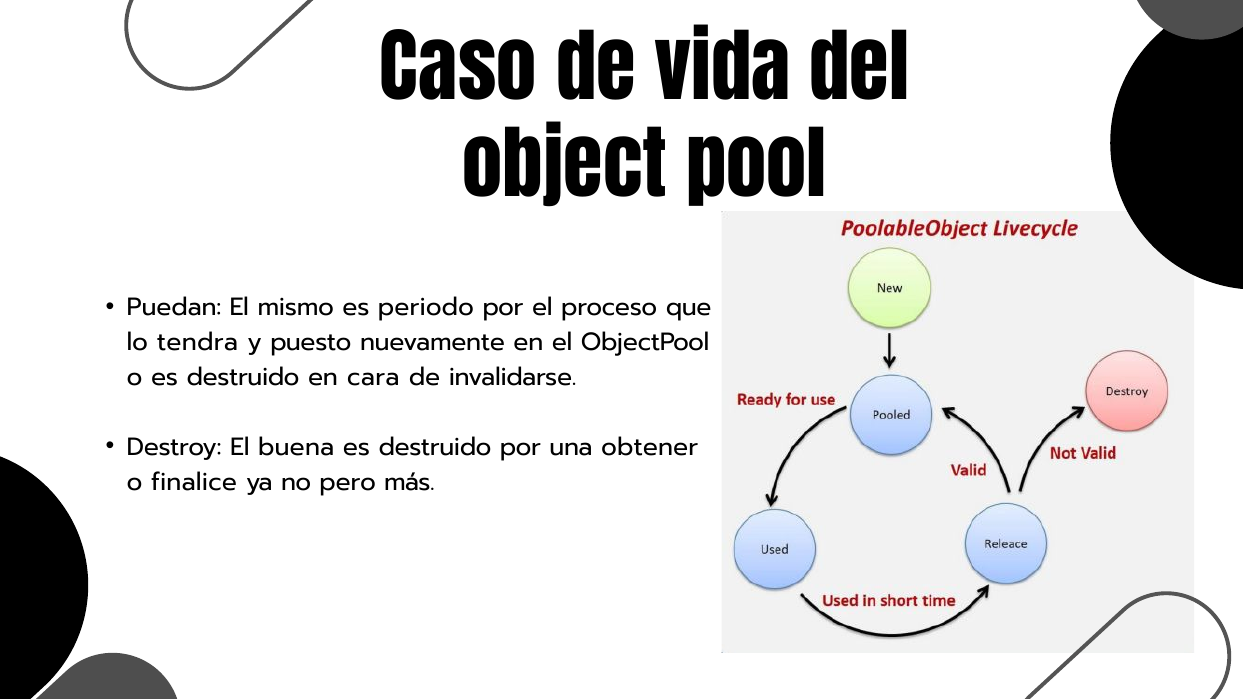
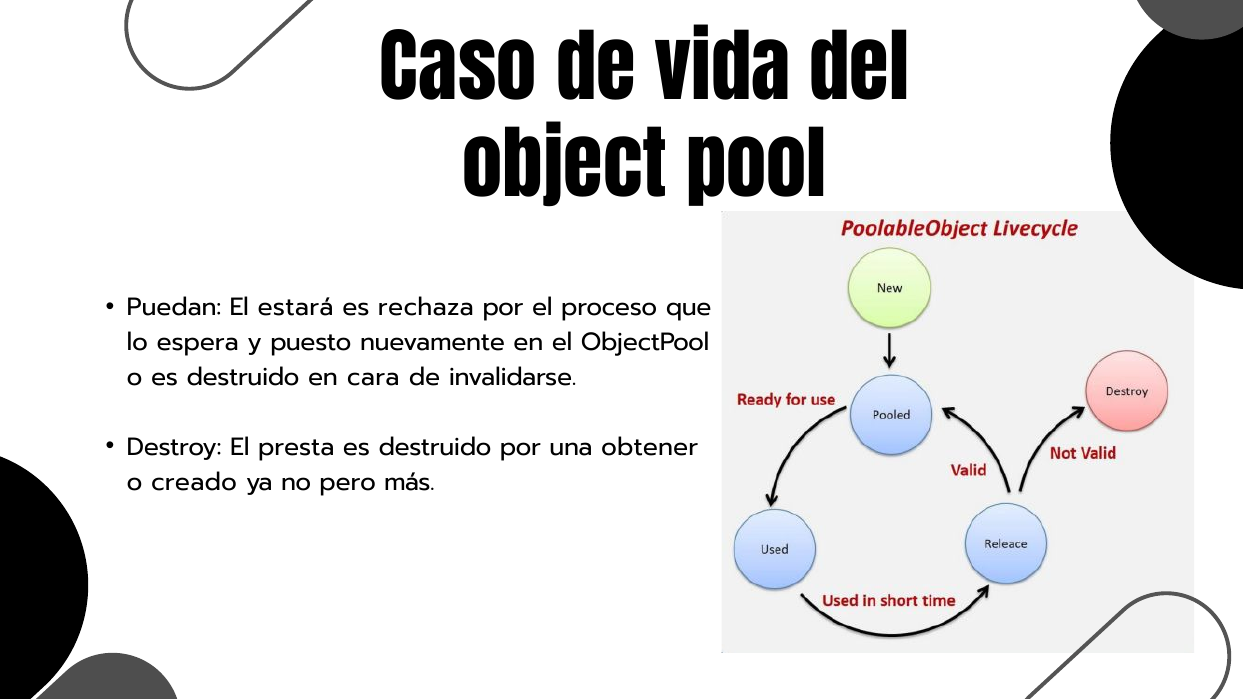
mismo: mismo -> estará
periodo: periodo -> rechaza
tendra: tendra -> espera
buena: buena -> presta
finalice: finalice -> creado
